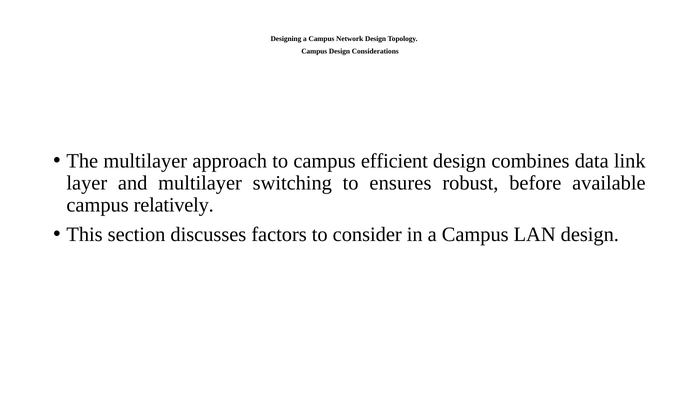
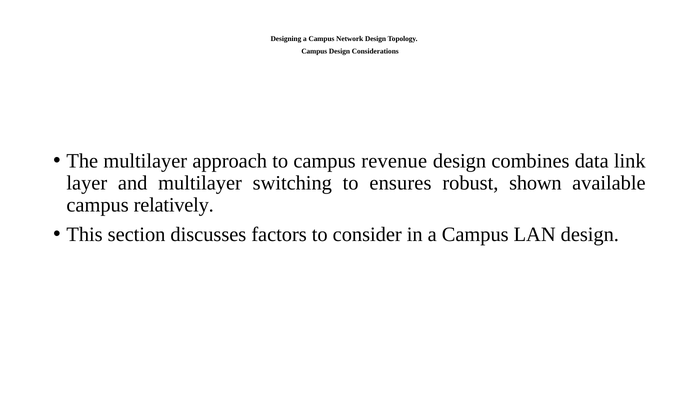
efficient: efficient -> revenue
before: before -> shown
